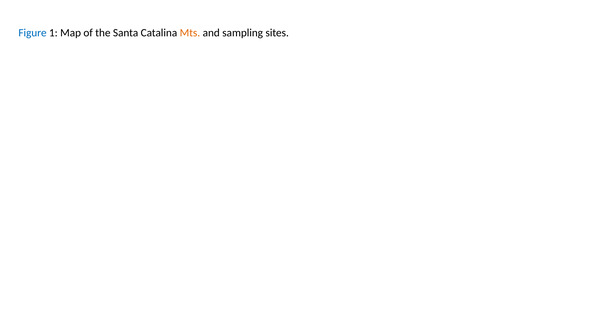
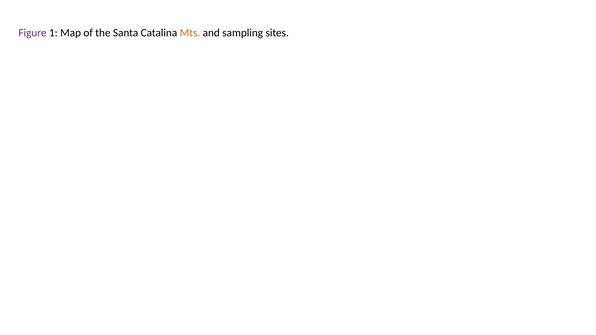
Figure colour: blue -> purple
